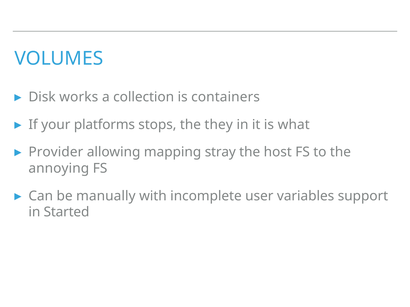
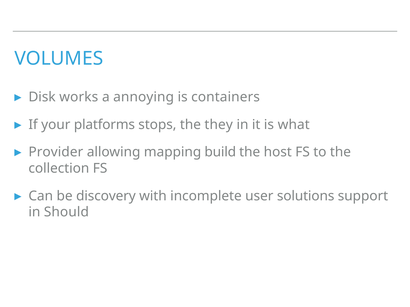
collection: collection -> annoying
stray: stray -> build
annoying: annoying -> collection
manually: manually -> discovery
variables: variables -> solutions
Started: Started -> Should
